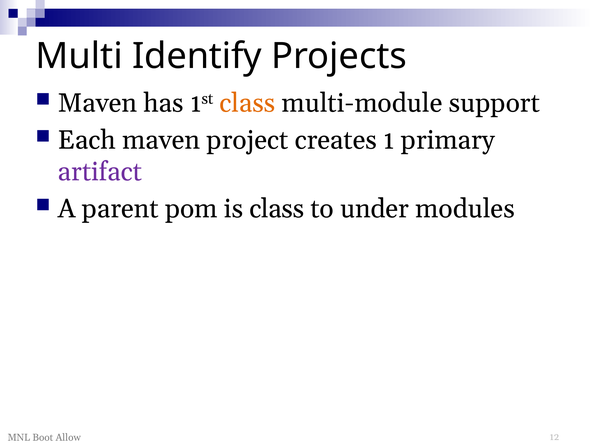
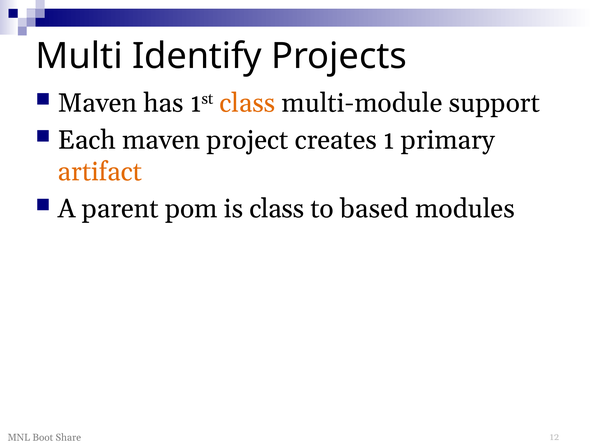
artifact colour: purple -> orange
under: under -> based
Allow: Allow -> Share
